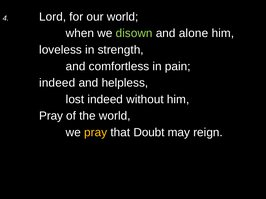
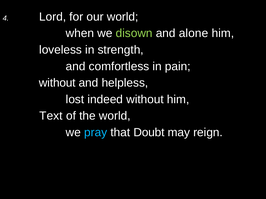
indeed at (57, 83): indeed -> without
Pray at (51, 116): Pray -> Text
pray at (96, 133) colour: yellow -> light blue
